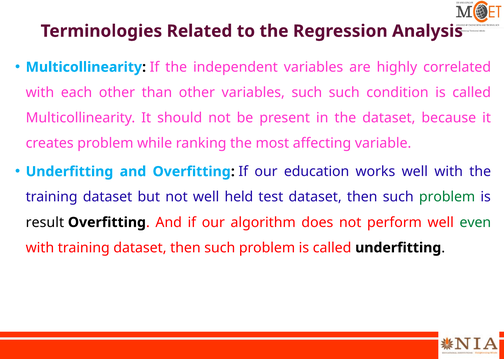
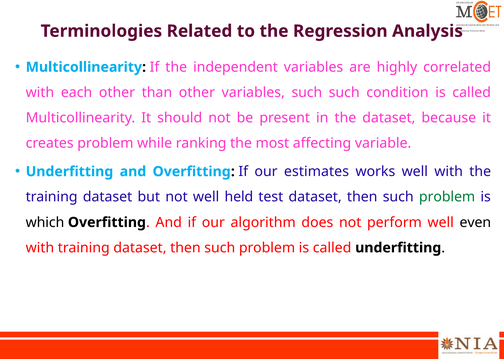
education: education -> estimates
result: result -> which
even colour: green -> black
